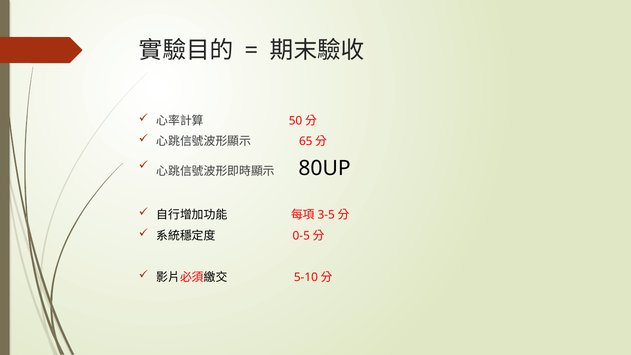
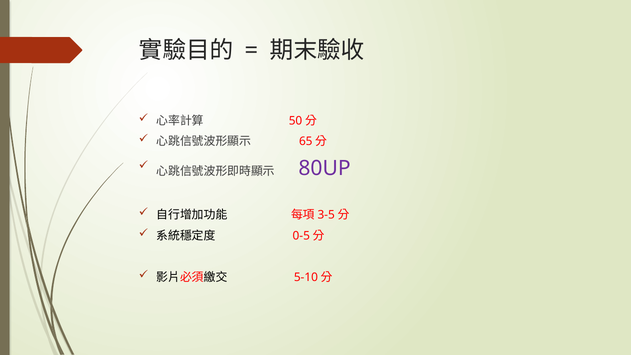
80UP colour: black -> purple
